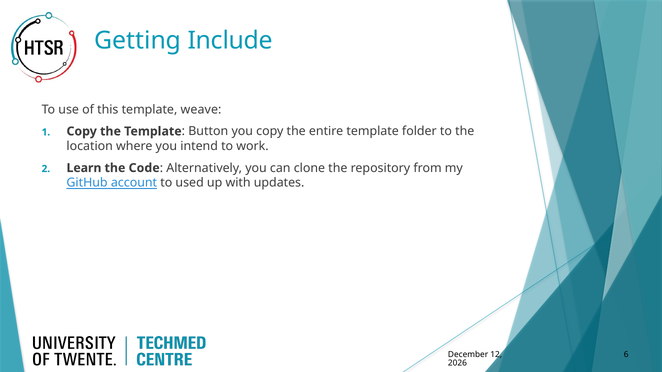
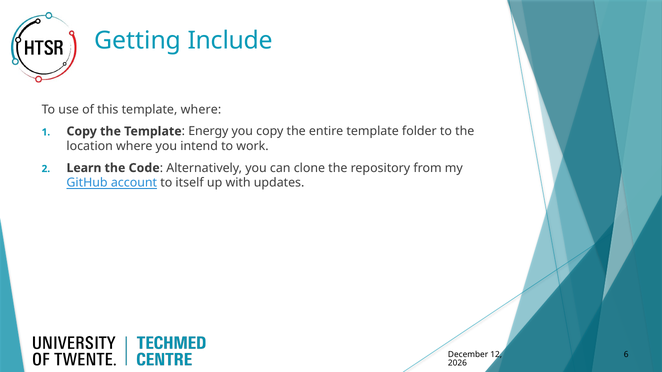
template weave: weave -> where
Button: Button -> Energy
used: used -> itself
